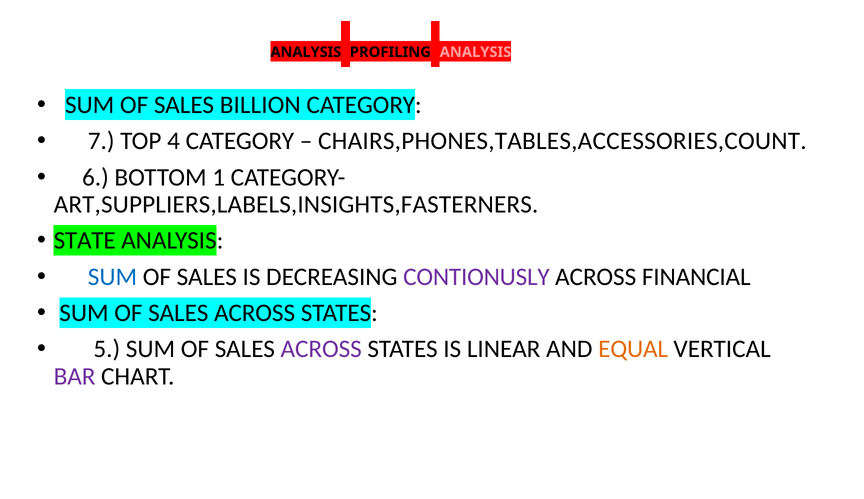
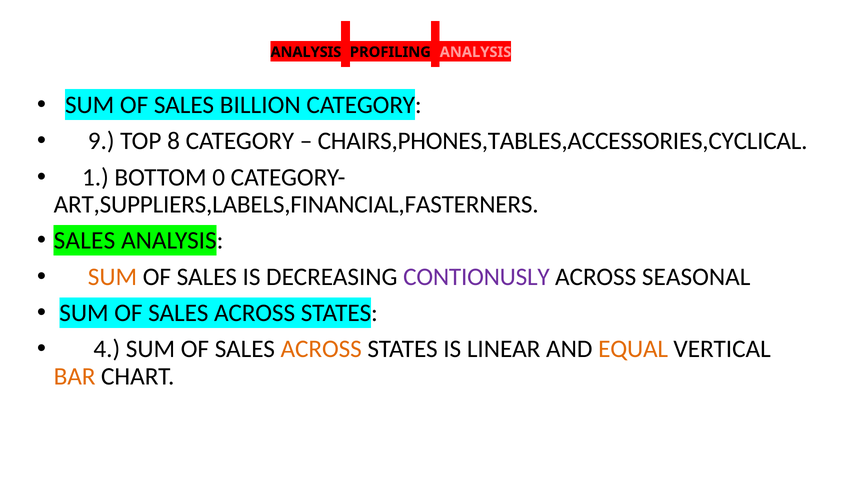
7: 7 -> 9
4: 4 -> 8
CHAIRS,PHONES,TABLES,ACCESSORIES,COUNT: CHAIRS,PHONES,TABLES,ACCESSORIES,COUNT -> CHAIRS,PHONES,TABLES,ACCESSORIES,CYCLICAL
6: 6 -> 1
1: 1 -> 0
ART,SUPPLIERS,LABELS,INSIGHTS,FASTERNERS: ART,SUPPLIERS,LABELS,INSIGHTS,FASTERNERS -> ART,SUPPLIERS,LABELS,FINANCIAL,FASTERNERS
STATE at (85, 241): STATE -> SALES
SUM at (112, 277) colour: blue -> orange
FINANCIAL: FINANCIAL -> SEASONAL
5: 5 -> 4
ACROSS at (321, 350) colour: purple -> orange
BAR colour: purple -> orange
